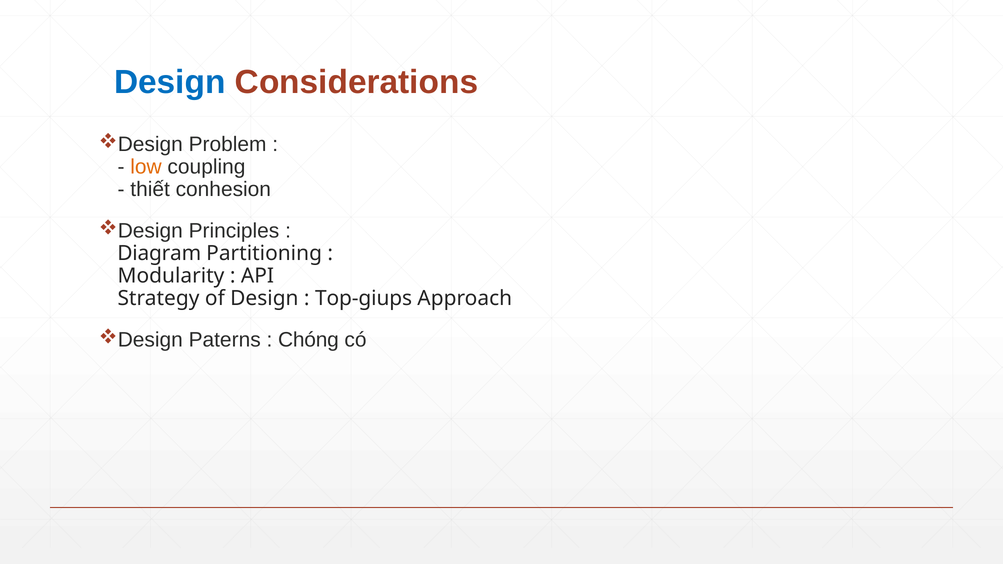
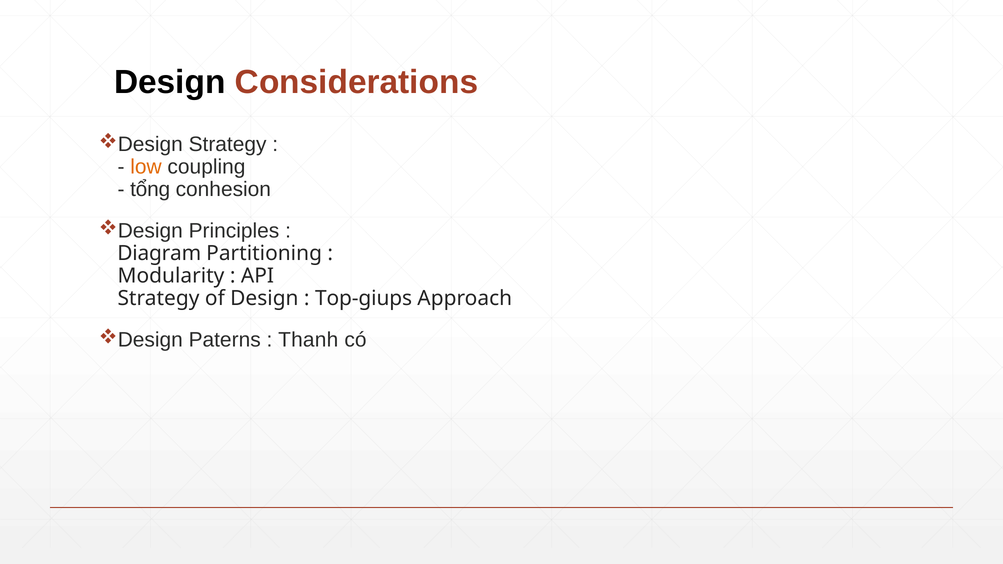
Design at (170, 82) colour: blue -> black
Problem at (228, 144): Problem -> Strategy
thiết: thiết -> tổng
Chóng: Chóng -> Thanh
